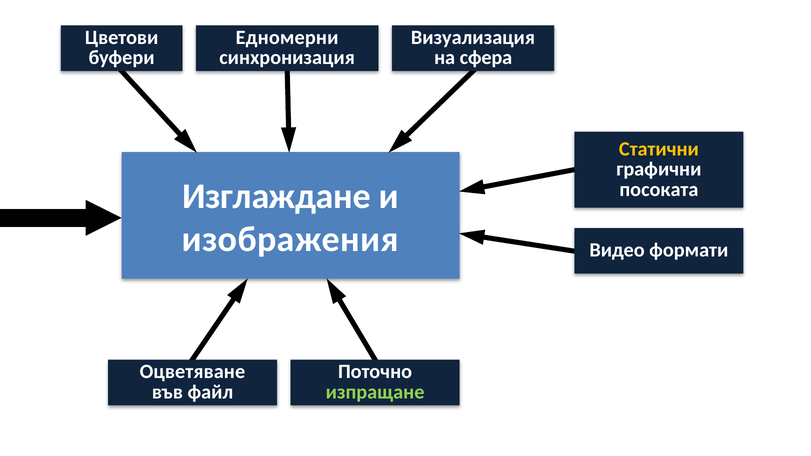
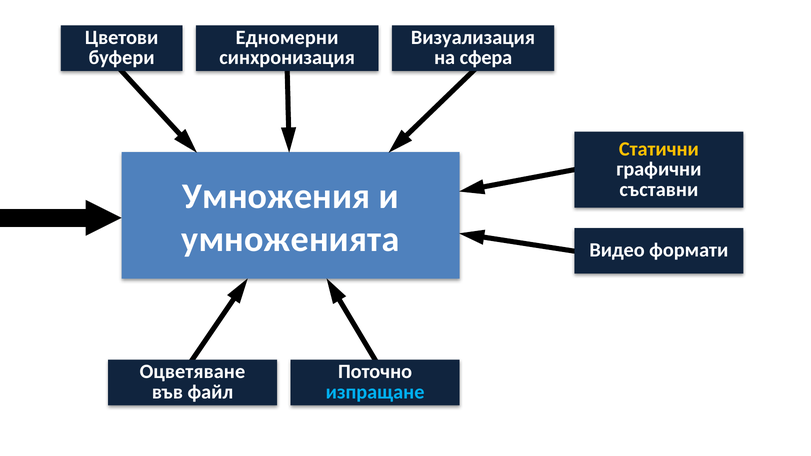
посоката: посоката -> съставни
Изглаждане: Изглаждане -> Умножения
изображения: изображения -> умноженията
изпращане colour: light green -> light blue
